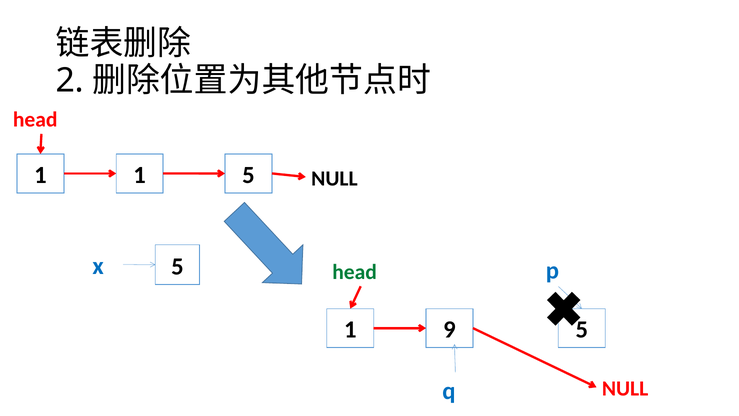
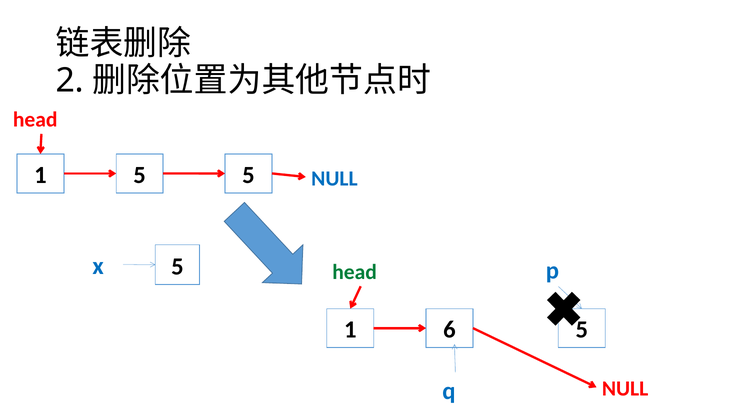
1 1: 1 -> 5
NULL at (334, 178) colour: black -> blue
9: 9 -> 6
